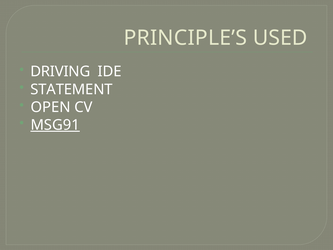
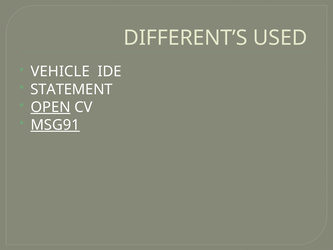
PRINCIPLE’S: PRINCIPLE’S -> DIFFERENT’S
DRIVING: DRIVING -> VEHICLE
OPEN underline: none -> present
